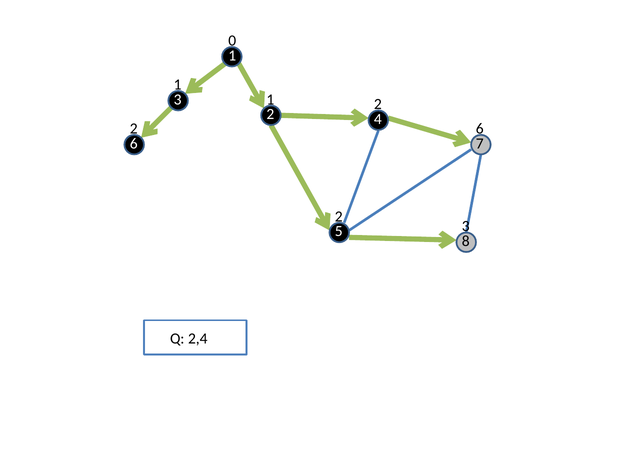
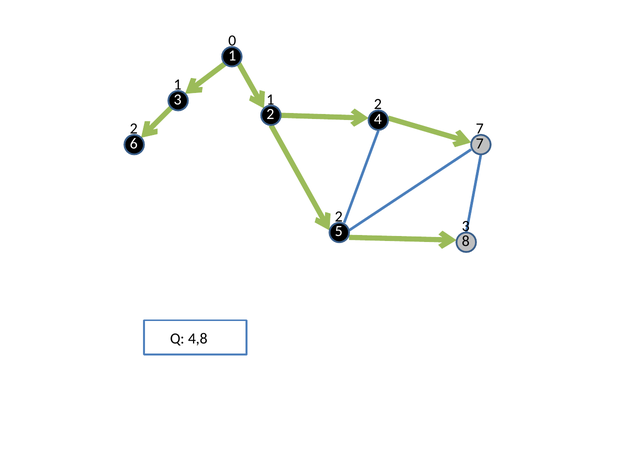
2 6: 6 -> 7
2,4: 2,4 -> 4,8
